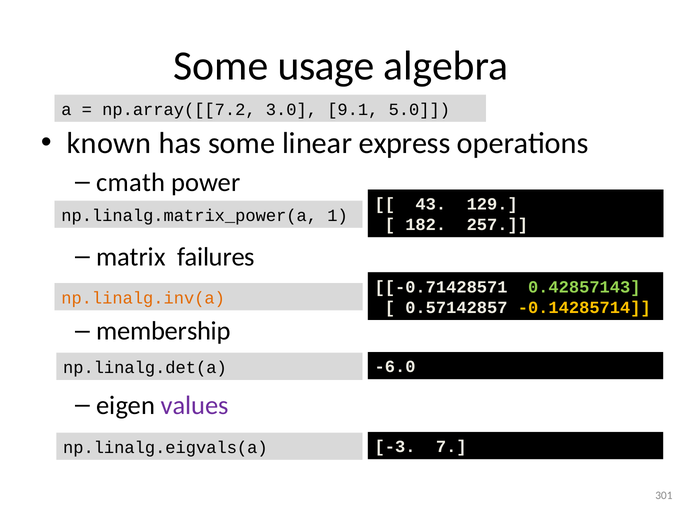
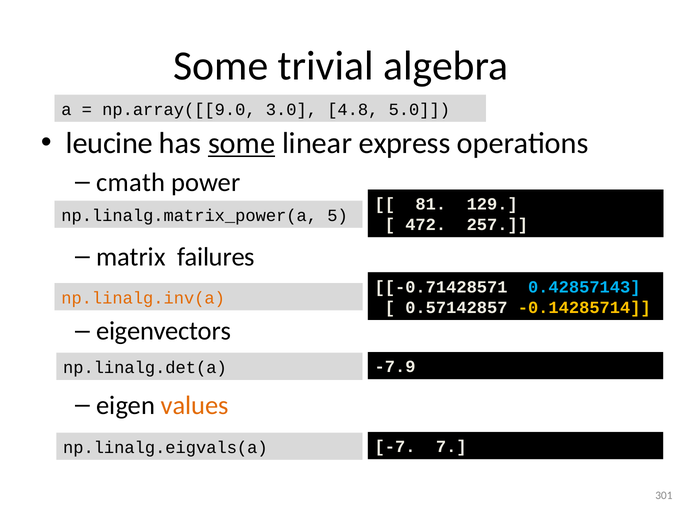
usage: usage -> trivial
np.array([[7.2: np.array([[7.2 -> np.array([[9.0
9.1: 9.1 -> 4.8
known: known -> leucine
some at (242, 143) underline: none -> present
43: 43 -> 81
1: 1 -> 5
182: 182 -> 472
0.42857143 colour: light green -> light blue
membership: membership -> eigenvectors
-6.0: -6.0 -> -7.9
values colour: purple -> orange
-3: -3 -> -7
